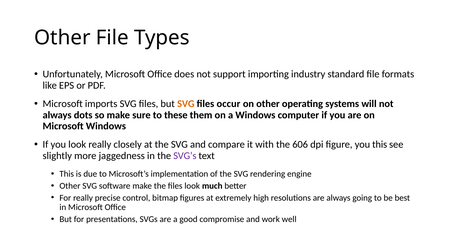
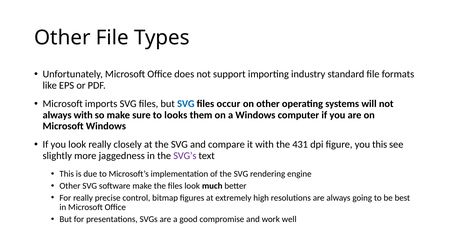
SVG at (186, 104) colour: orange -> blue
always dots: dots -> with
these: these -> looks
606: 606 -> 431
